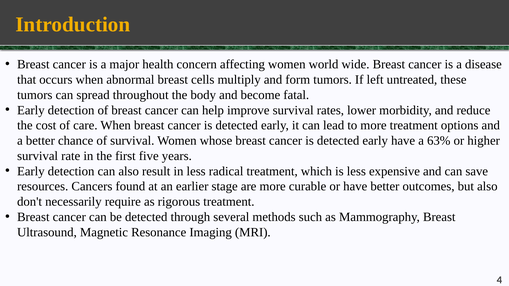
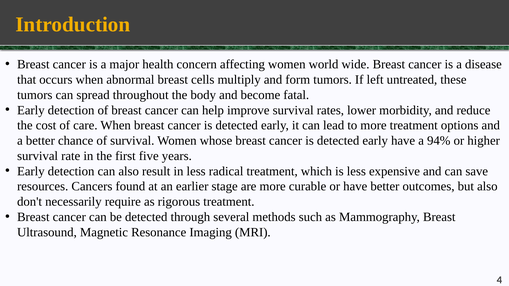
63%: 63% -> 94%
